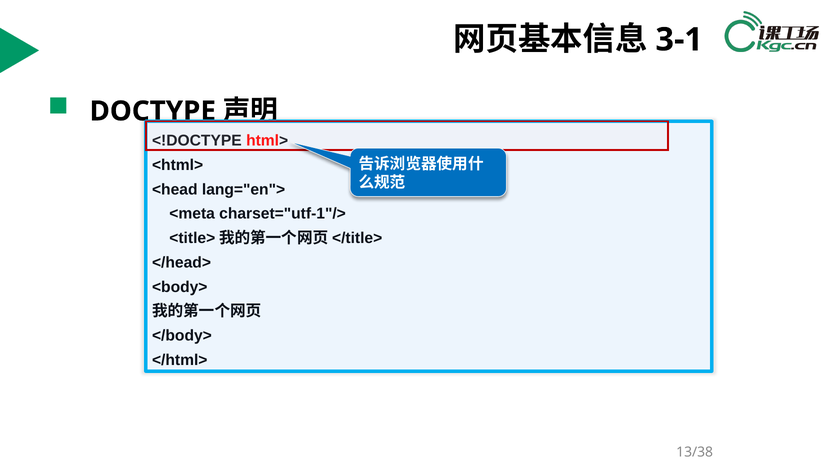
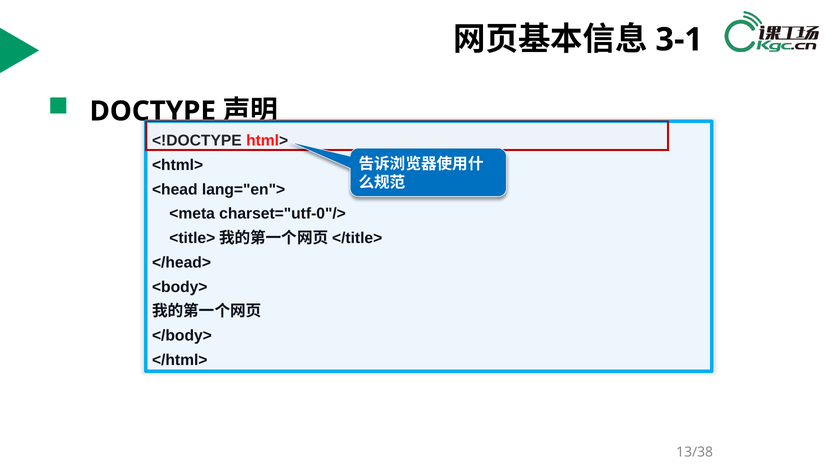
charset="utf-1"/>: charset="utf-1"/> -> charset="utf-0"/>
